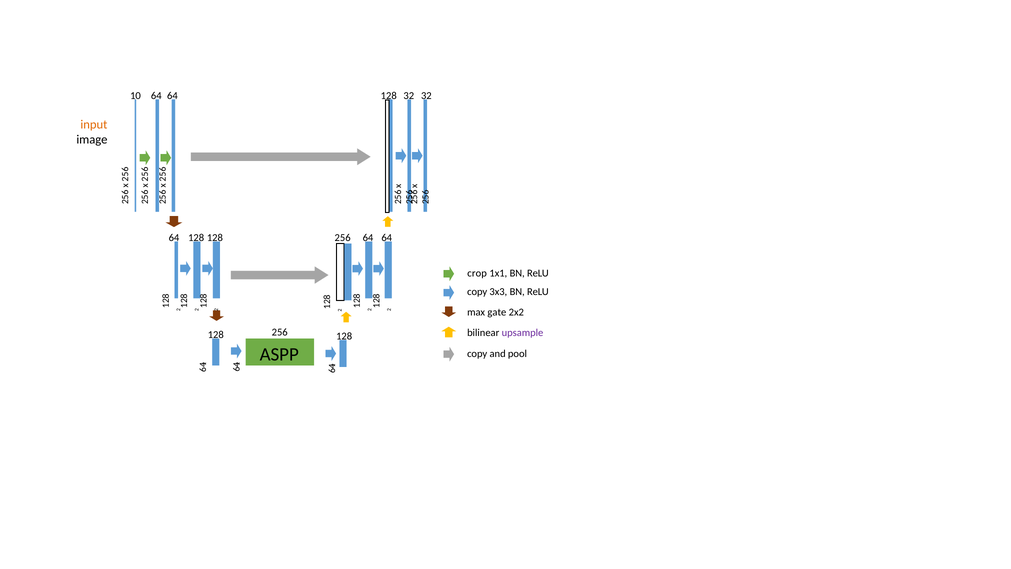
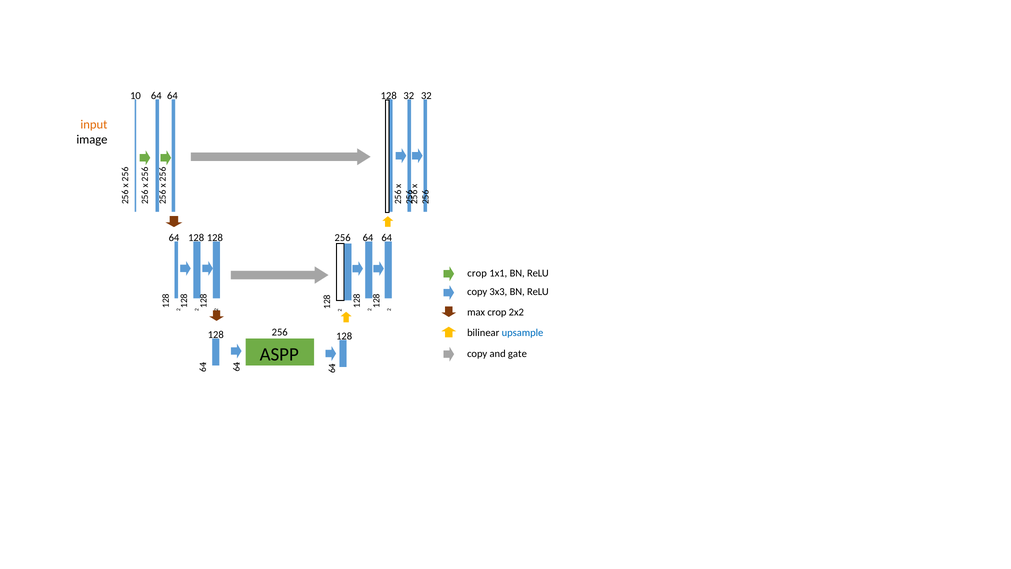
max gate: gate -> crop
upsample colour: purple -> blue
pool: pool -> gate
